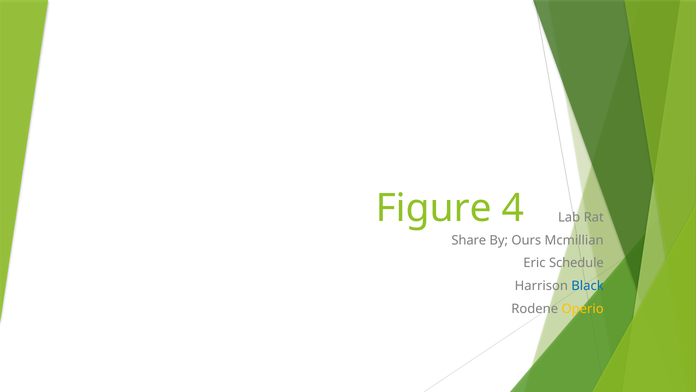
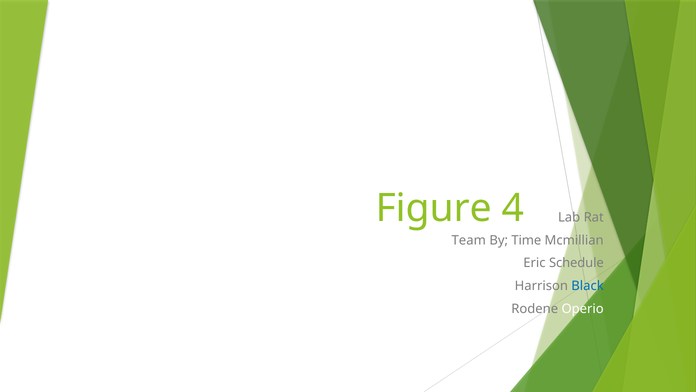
Share: Share -> Team
Ours: Ours -> Time
Operio colour: yellow -> white
